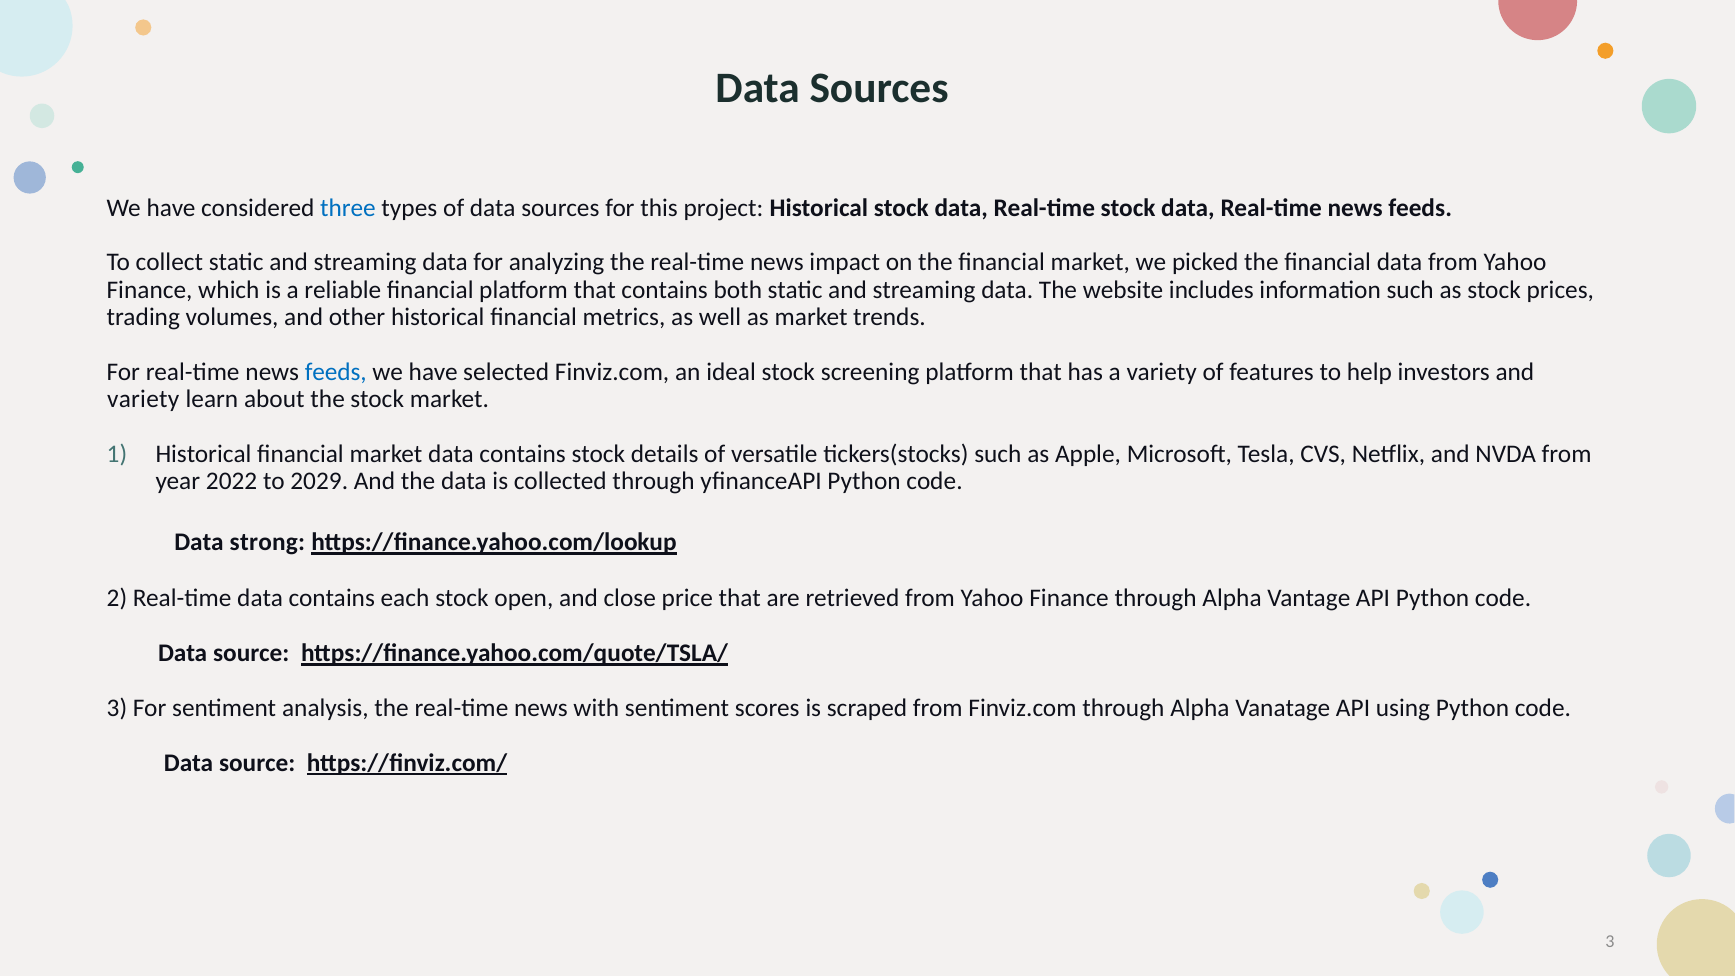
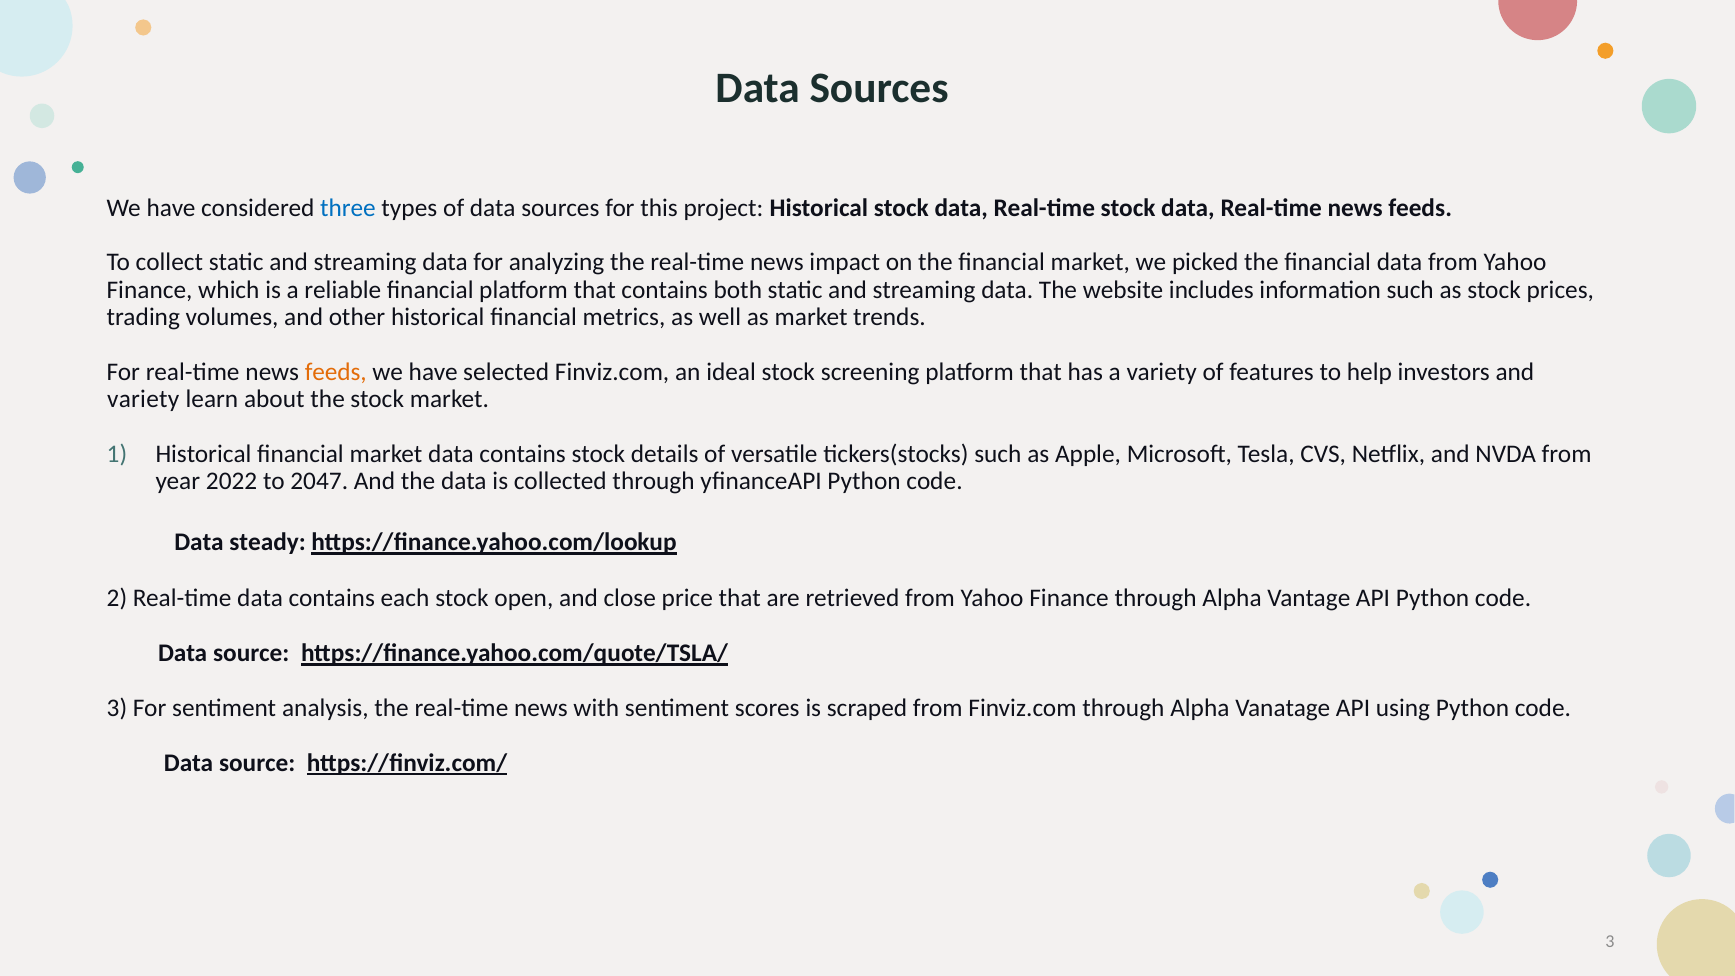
feeds at (336, 372) colour: blue -> orange
2029: 2029 -> 2047
strong: strong -> steady
